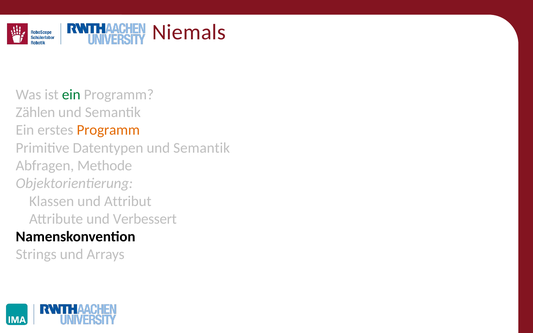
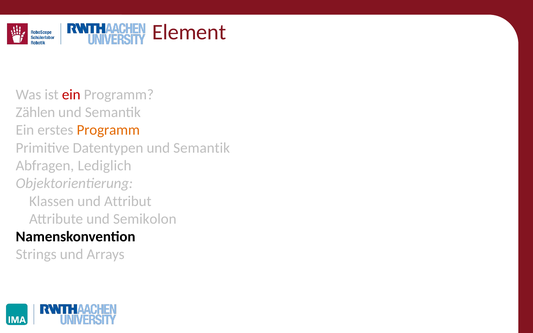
Niemals: Niemals -> Element
ein at (71, 95) colour: green -> red
Methode: Methode -> Lediglich
Verbessert: Verbessert -> Semikolon
